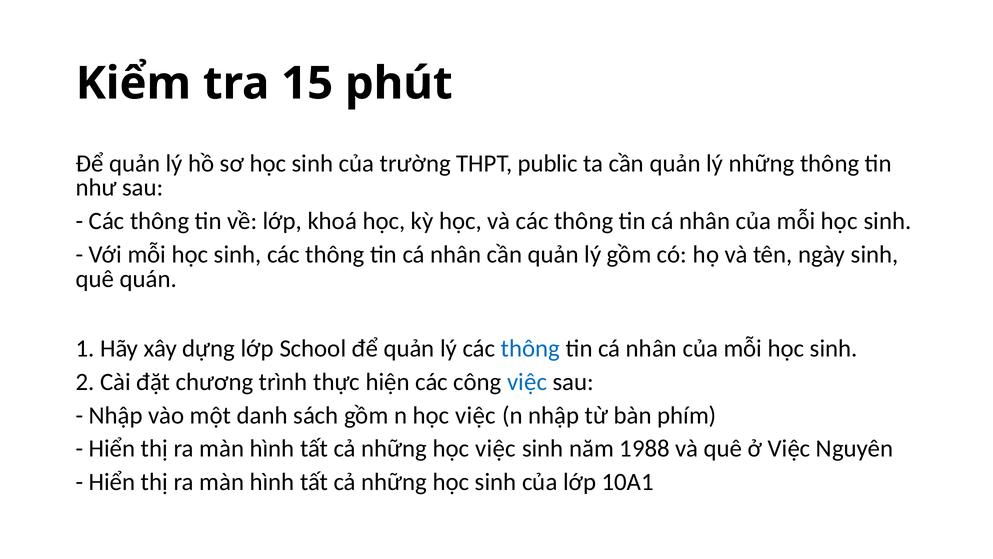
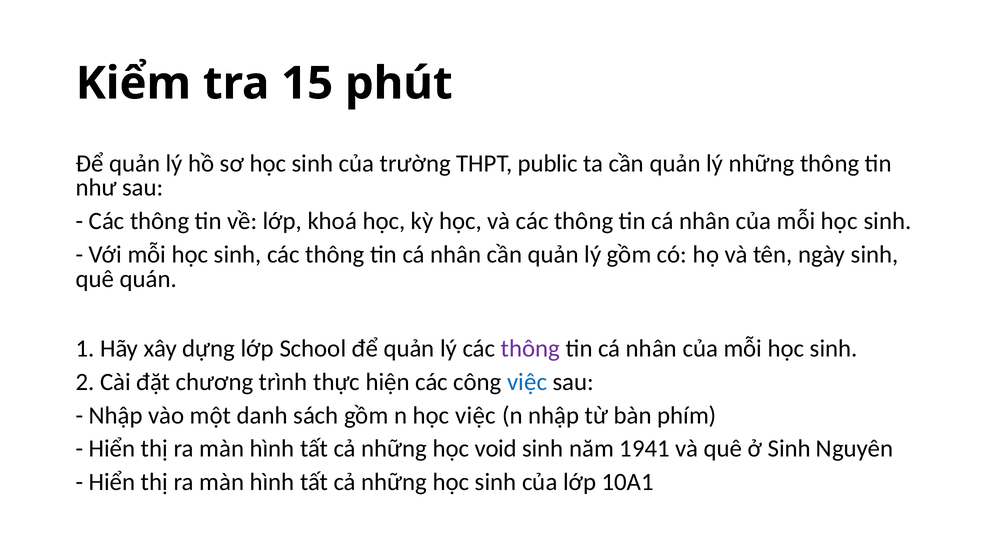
thông at (530, 348) colour: blue -> purple
những học việc: việc -> void
1988: 1988 -> 1941
ở Việc: Việc -> Sinh
